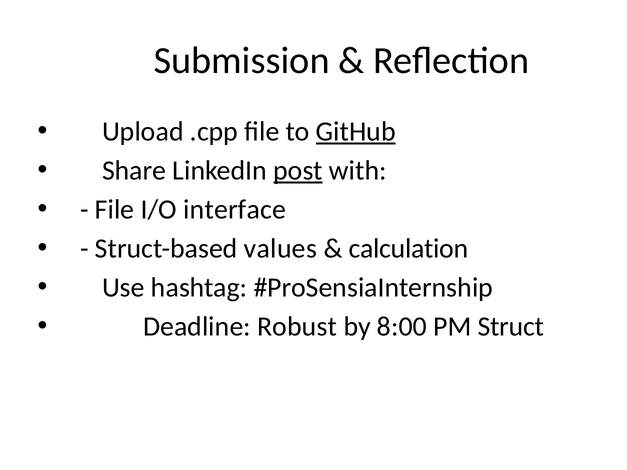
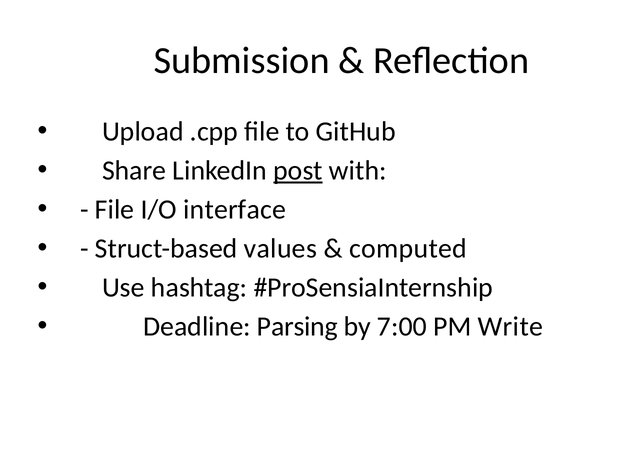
GitHub underline: present -> none
calculation: calculation -> computed
Robust: Robust -> Parsing
8:00: 8:00 -> 7:00
Struct: Struct -> Write
